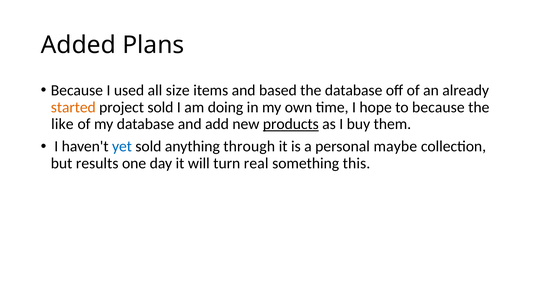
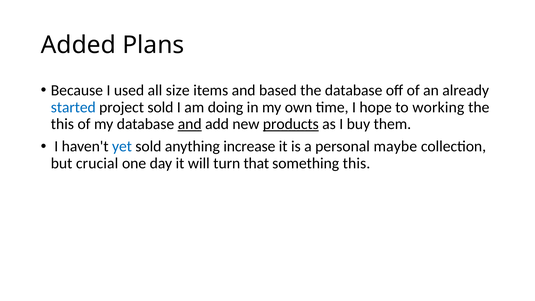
started colour: orange -> blue
to because: because -> working
like at (62, 124): like -> this
and at (190, 124) underline: none -> present
through: through -> increase
results: results -> crucial
real: real -> that
